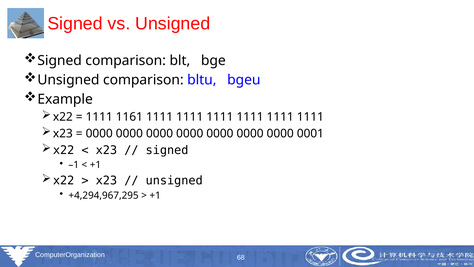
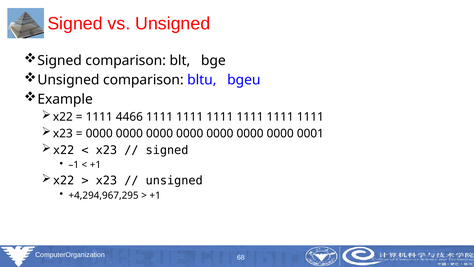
1161: 1161 -> 4466
